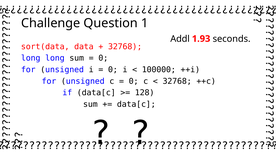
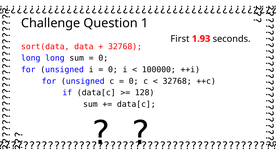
Addl: Addl -> First
